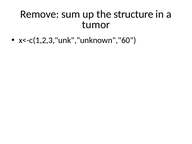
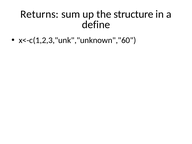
Remove: Remove -> Returns
tumor: tumor -> define
